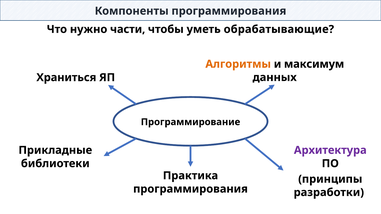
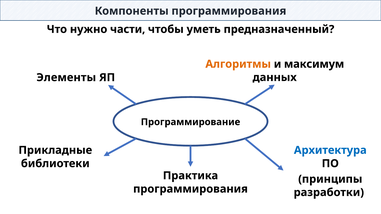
обрабатывающие: обрабатывающие -> предназначенный
Храниться: Храниться -> Элементы
Архитектура colour: purple -> blue
